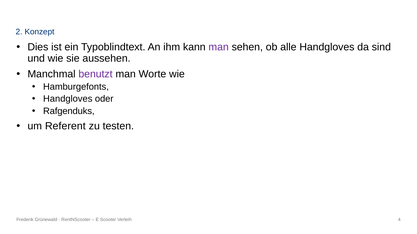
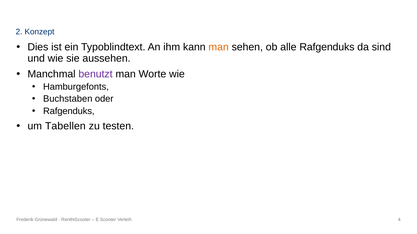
man at (219, 47) colour: purple -> orange
alle Handgloves: Handgloves -> Rafgenduks
Handgloves at (68, 99): Handgloves -> Buchstaben
Referent: Referent -> Tabellen
